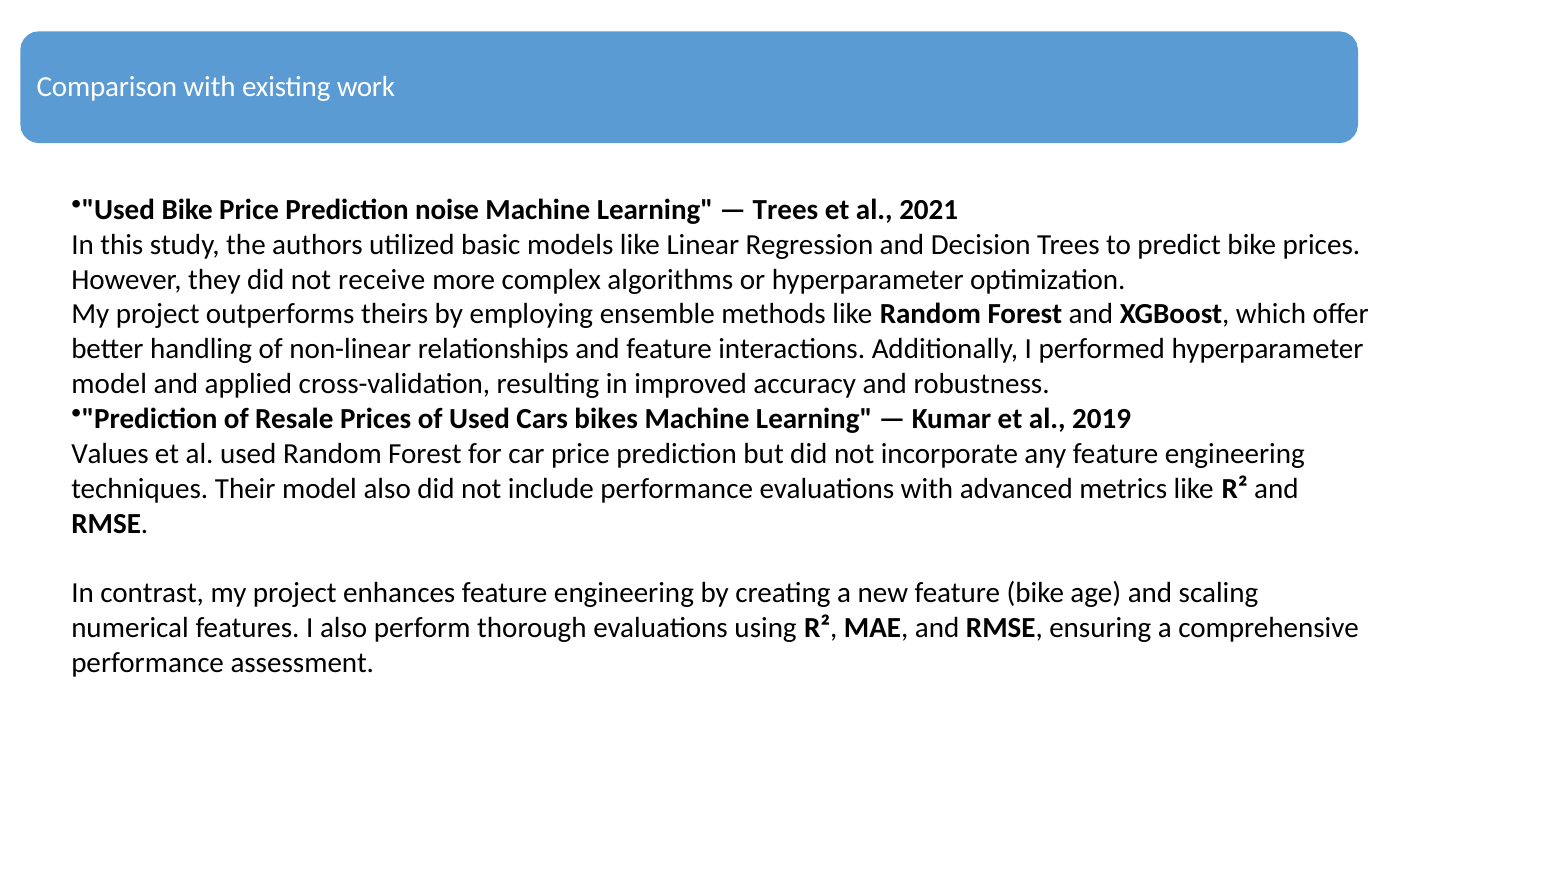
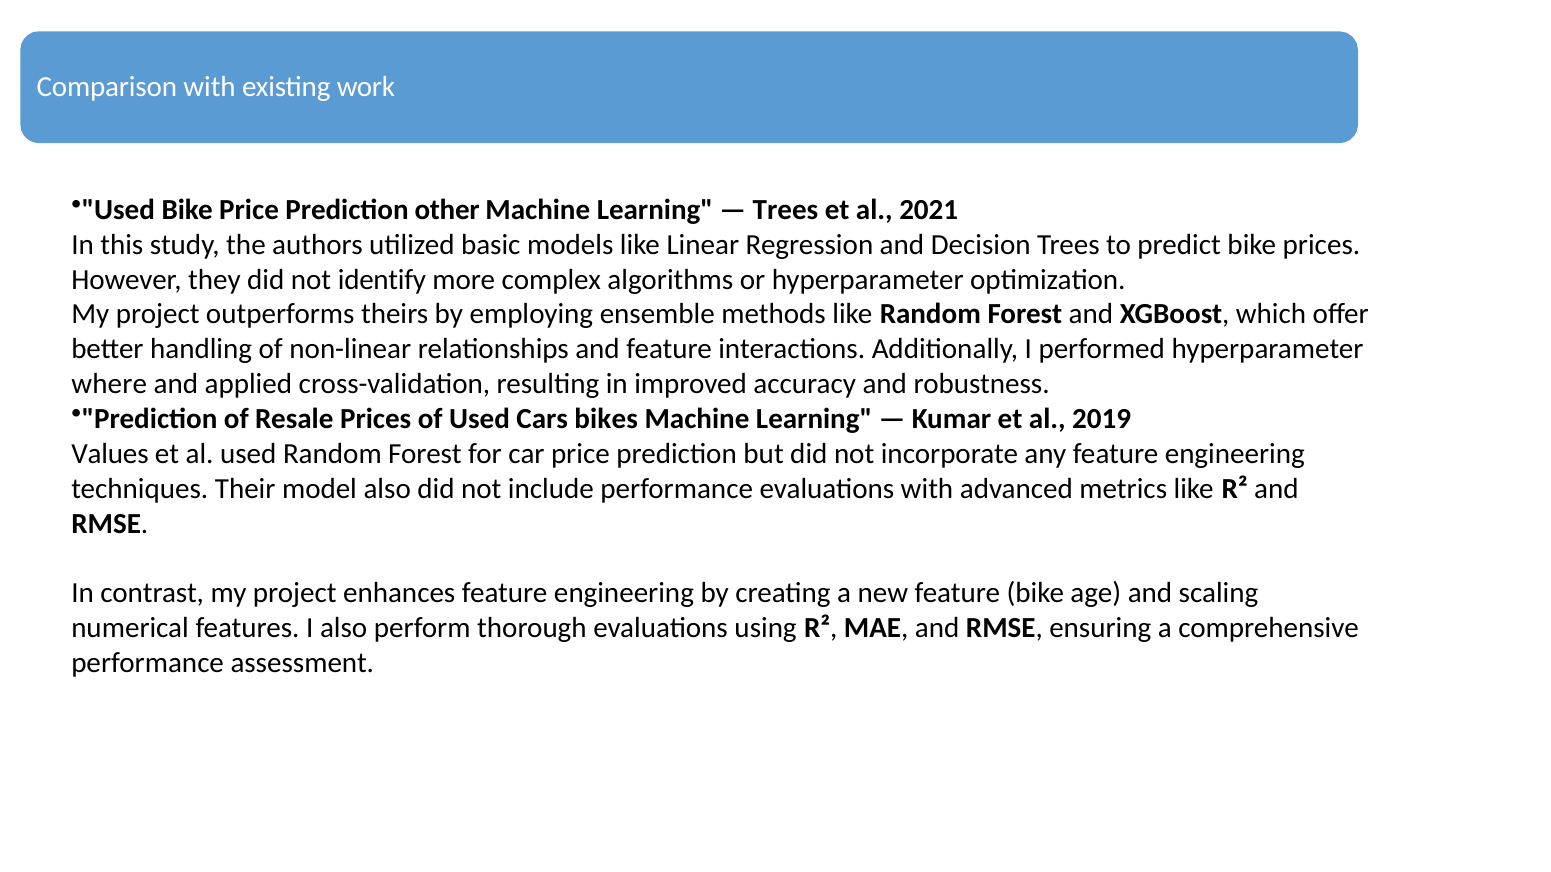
noise: noise -> other
receive: receive -> identify
model at (109, 384): model -> where
